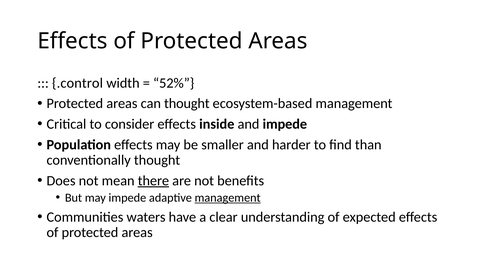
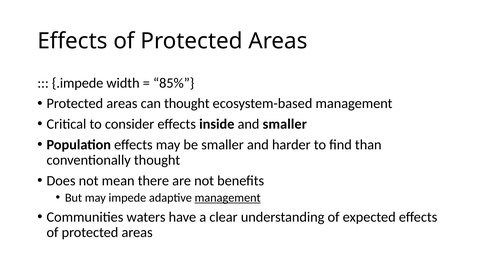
.control: .control -> .impede
52%: 52% -> 85%
and impede: impede -> smaller
there underline: present -> none
